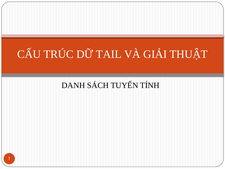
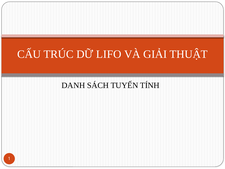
TAIL: TAIL -> LIFO
